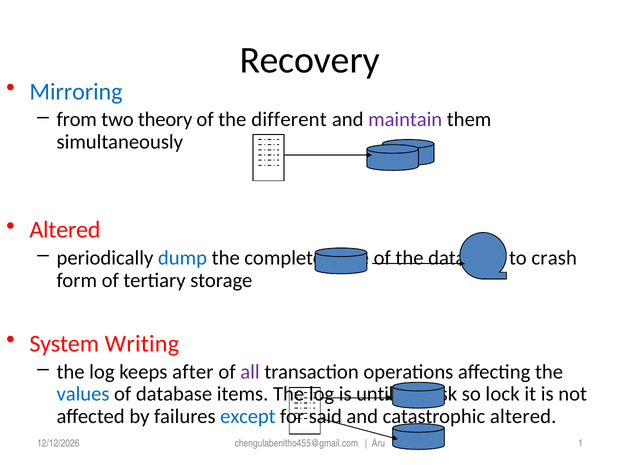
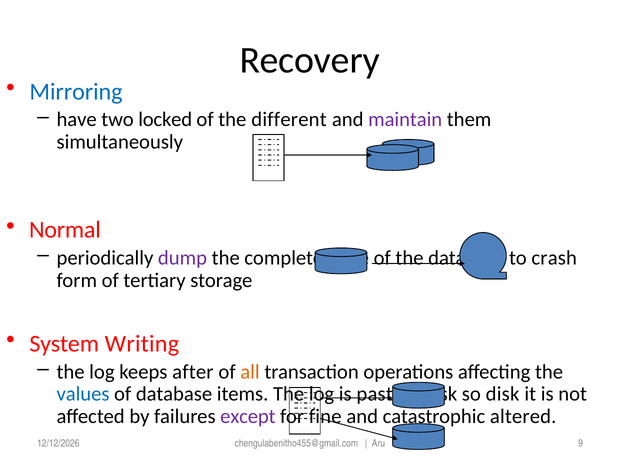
from: from -> have
theory: theory -> locked
Altered at (65, 230): Altered -> Normal
dump colour: blue -> purple
all colour: purple -> orange
until: until -> past
so lock: lock -> disk
except colour: blue -> purple
said: said -> fine
1: 1 -> 9
